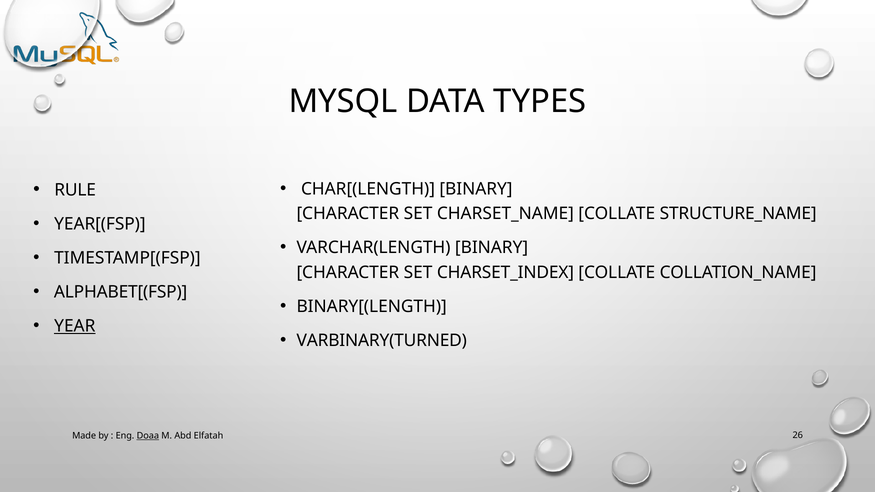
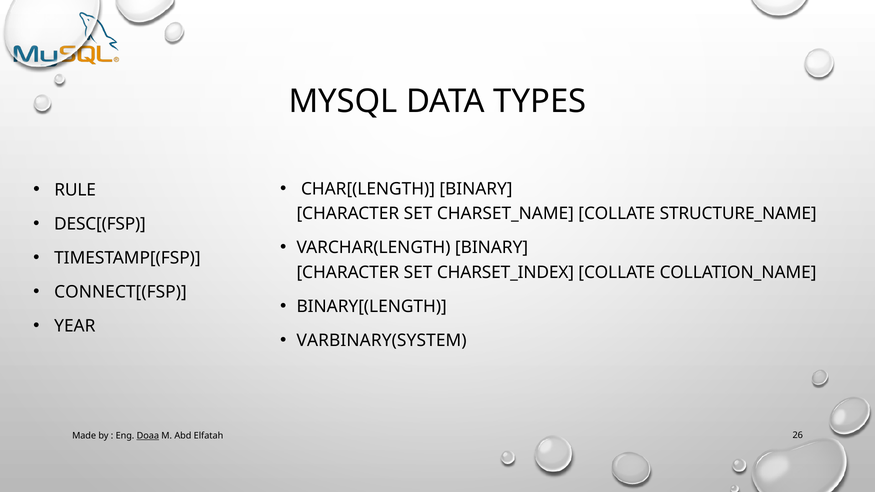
YEAR[(FSP: YEAR[(FSP -> DESC[(FSP
ALPHABET[(FSP: ALPHABET[(FSP -> CONNECT[(FSP
YEAR underline: present -> none
VARBINARY(TURNED: VARBINARY(TURNED -> VARBINARY(SYSTEM
